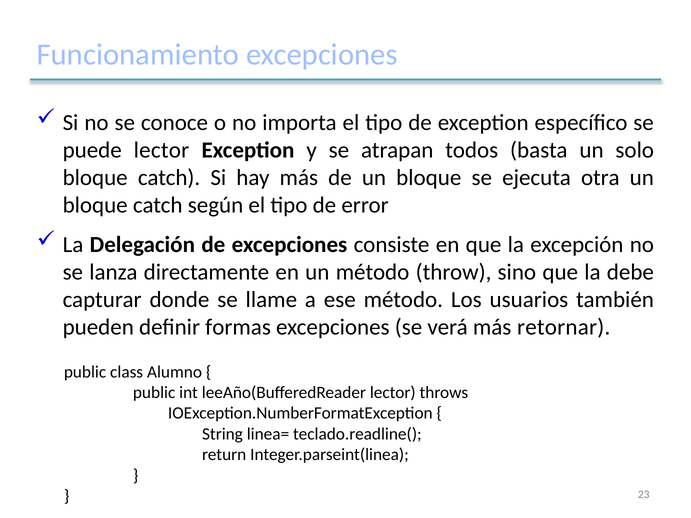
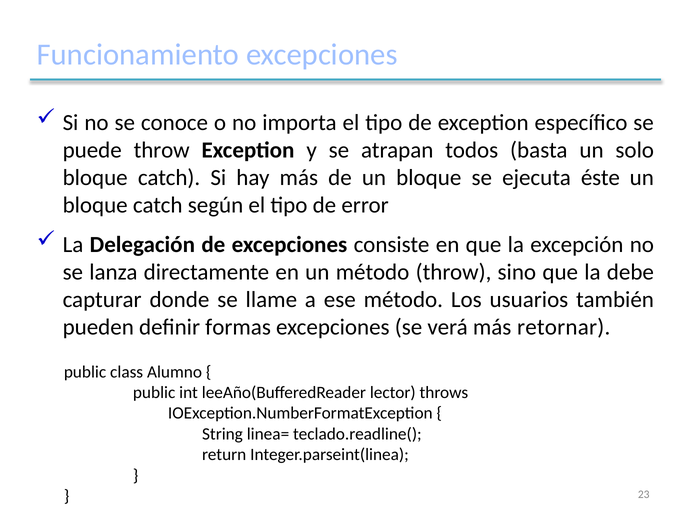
puede lector: lector -> throw
otra: otra -> éste
